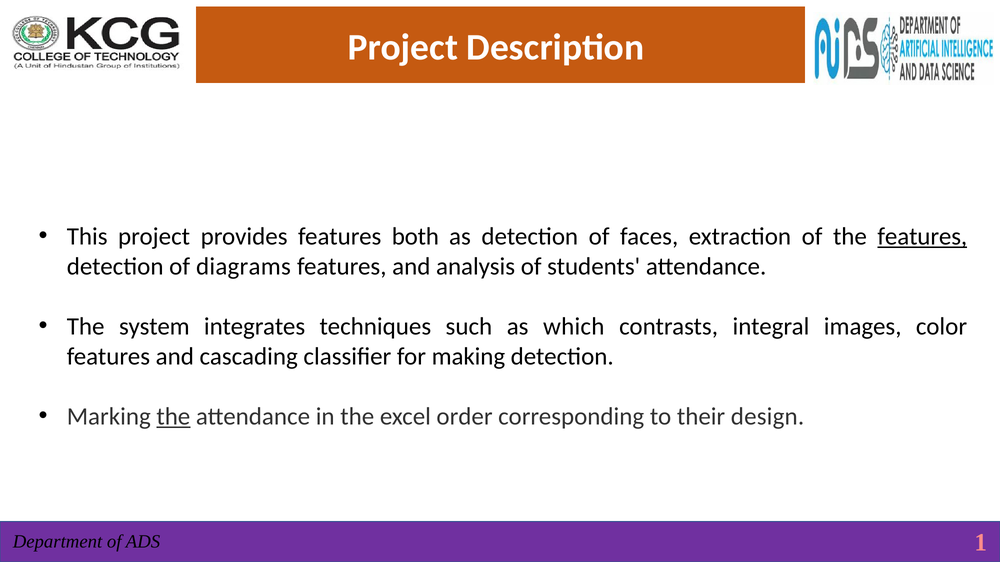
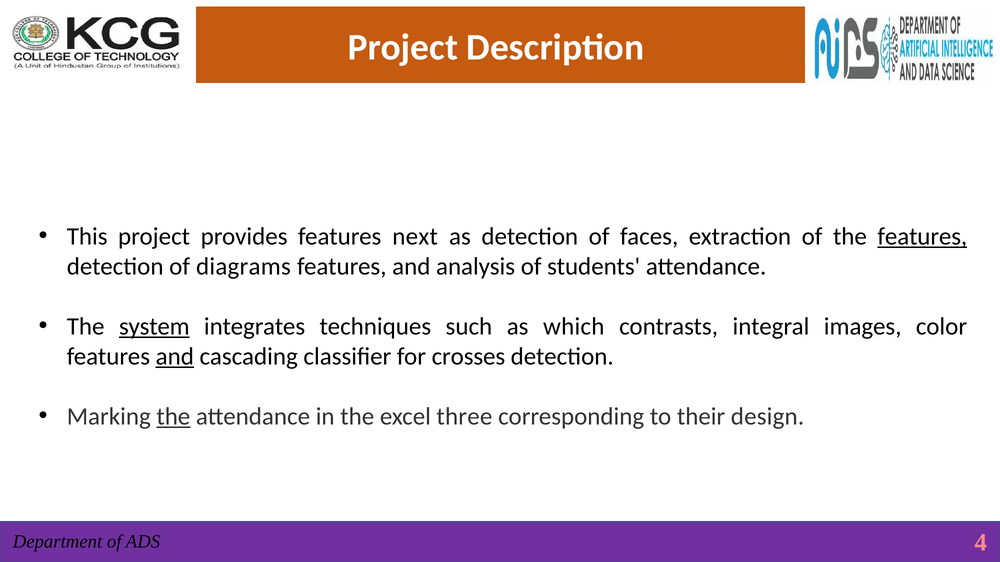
both: both -> next
system underline: none -> present
and at (175, 357) underline: none -> present
making: making -> crosses
order: order -> three
1: 1 -> 4
